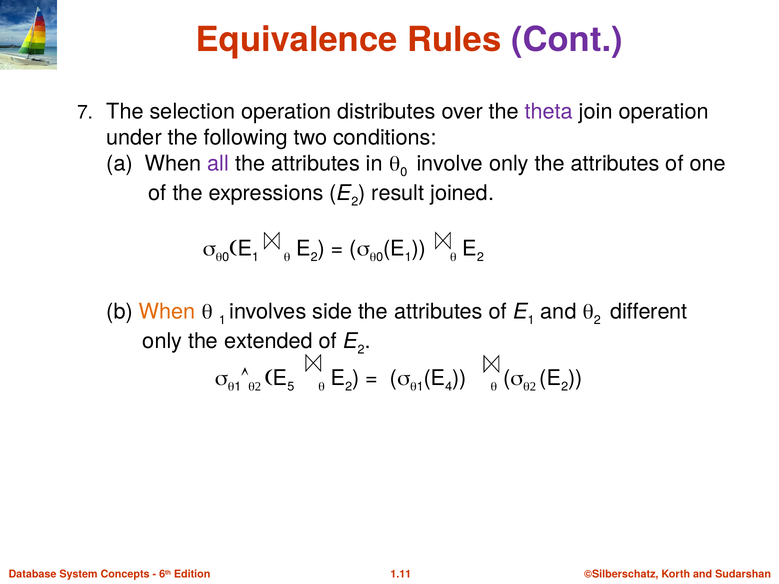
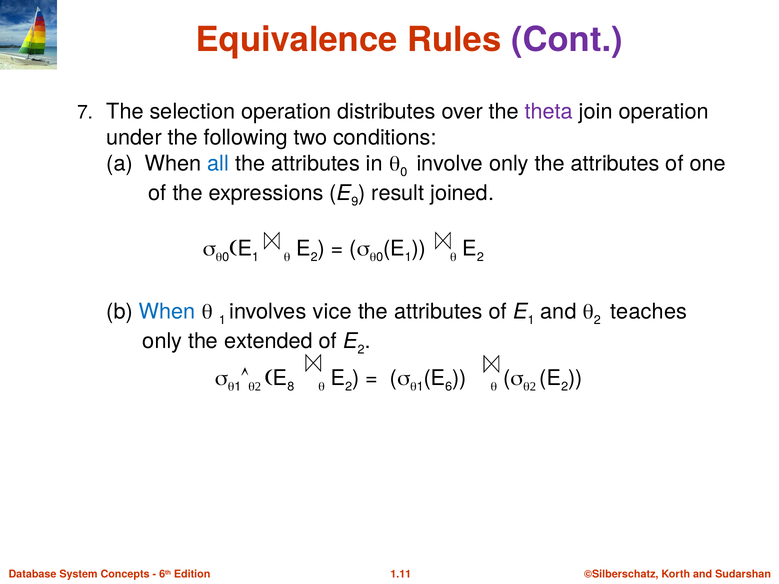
all colour: purple -> blue
2 at (355, 201): 2 -> 9
When at (167, 312) colour: orange -> blue
side: side -> vice
different: different -> teaches
5: 5 -> 8
4: 4 -> 6
